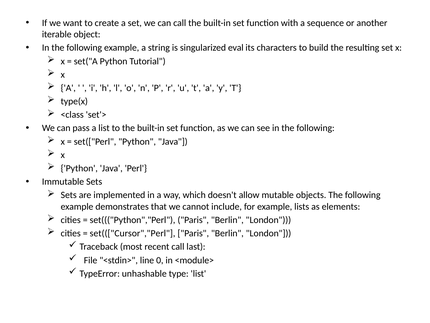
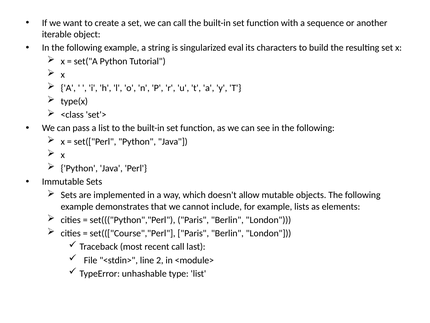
set((["Cursor","Perl: set((["Cursor","Perl -> set((["Course","Perl
0: 0 -> 2
